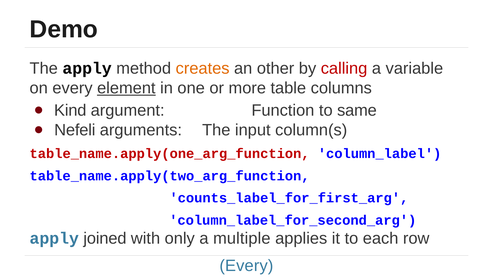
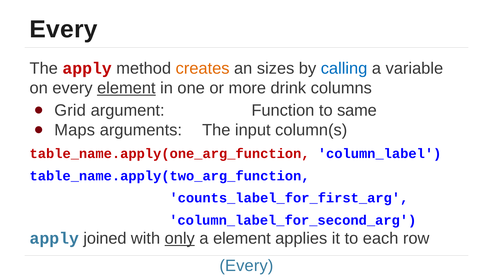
Demo at (64, 30): Demo -> Every
apply at (87, 68) colour: black -> red
other: other -> sizes
calling colour: red -> blue
table: table -> drink
Kind: Kind -> Grid
Nefeli: Nefeli -> Maps
only underline: none -> present
a multiple: multiple -> element
